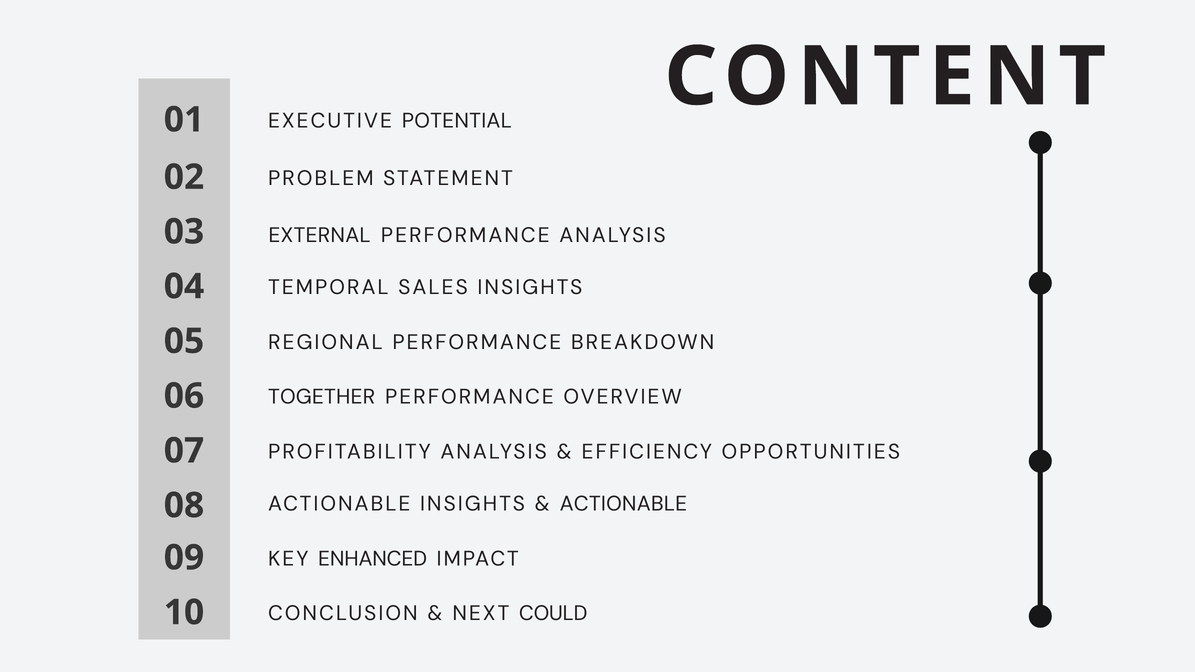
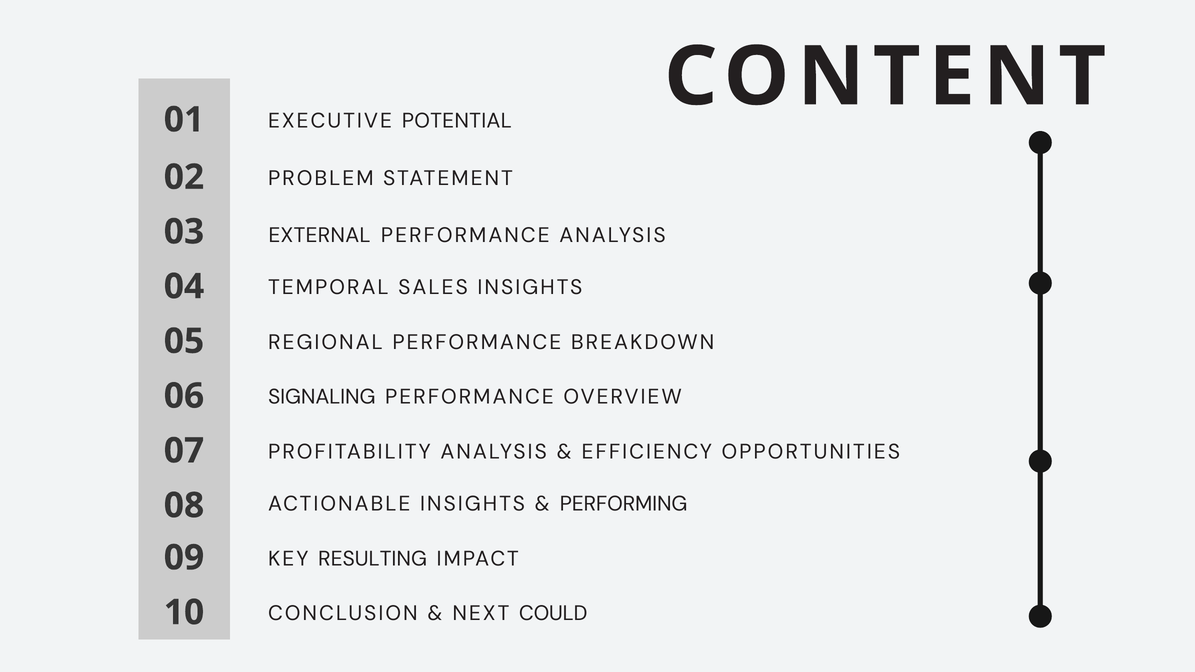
TOGETHER: TOGETHER -> SIGNALING
ACTIONABLE at (623, 504): ACTIONABLE -> PERFORMING
ENHANCED: ENHANCED -> RESULTING
